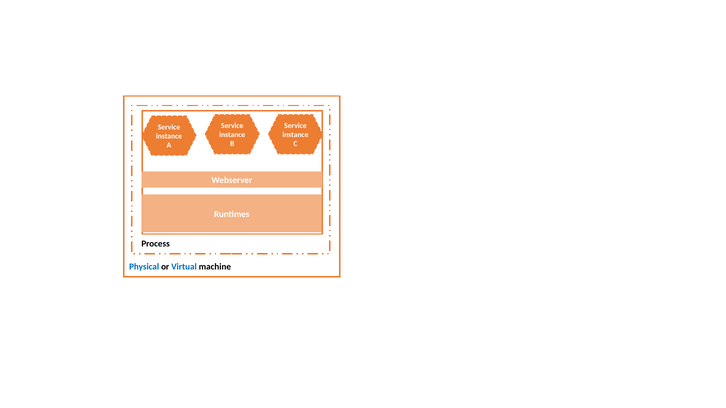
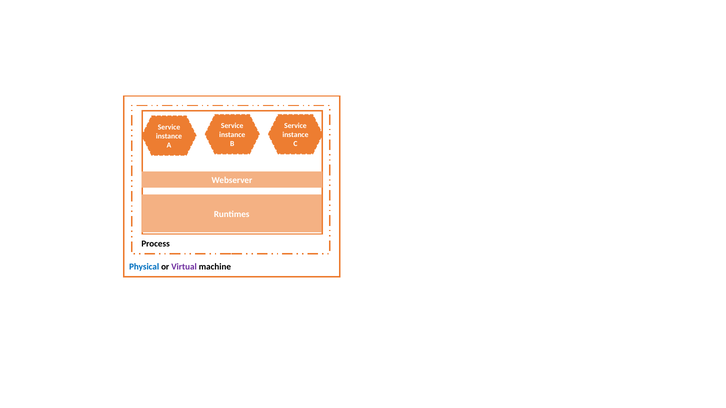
Virtual colour: blue -> purple
